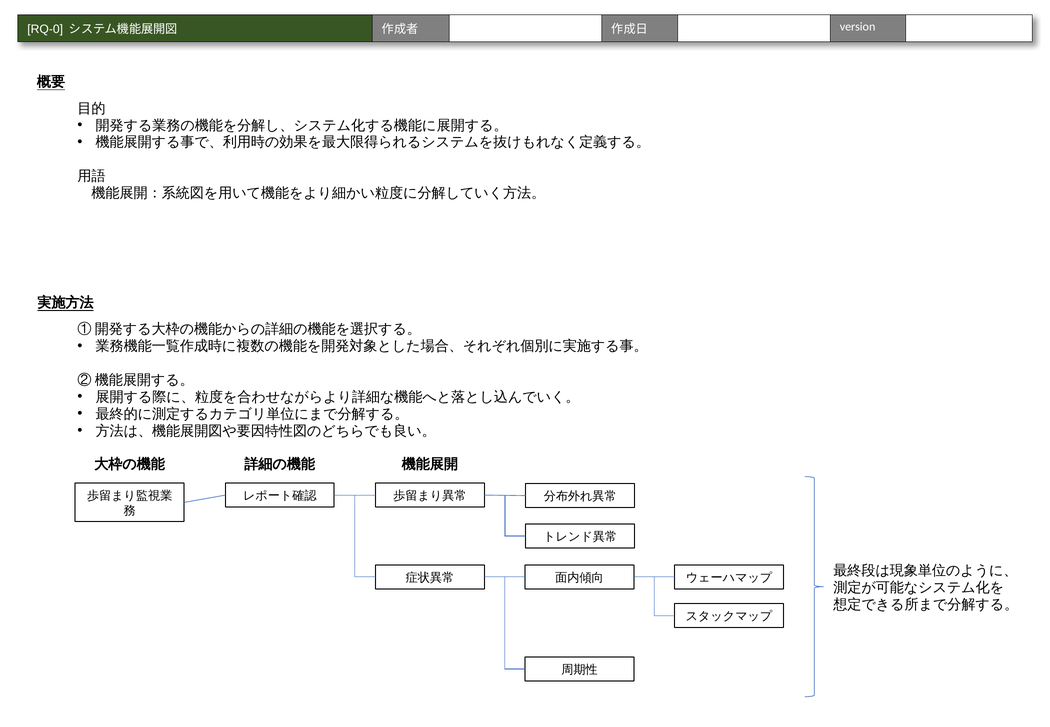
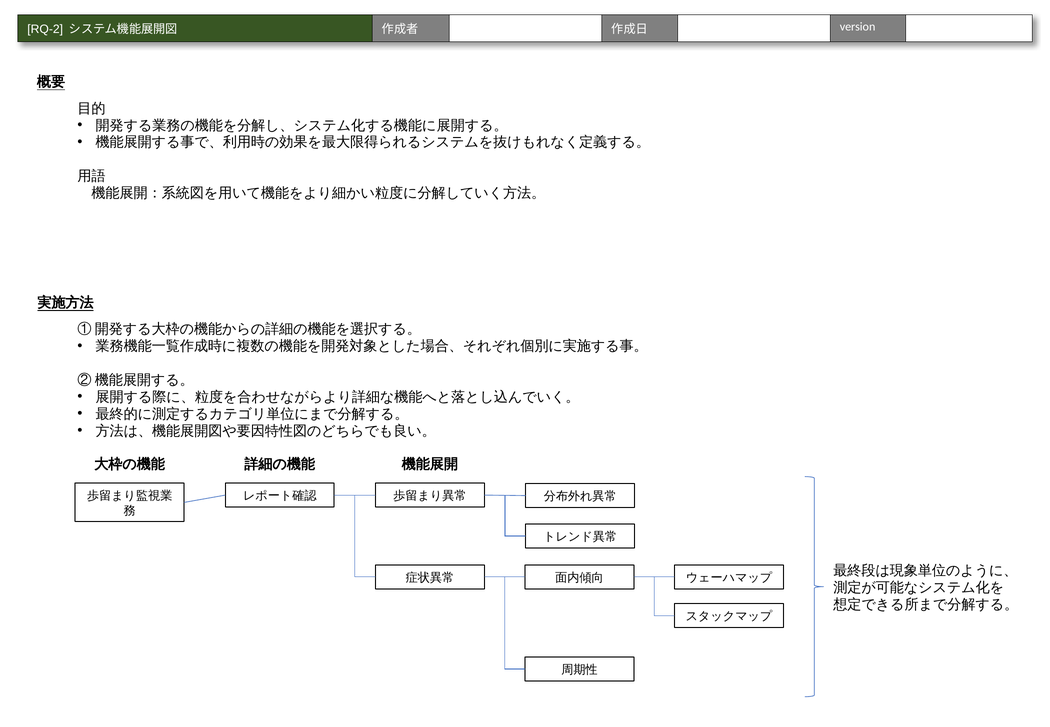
RQ-0: RQ-0 -> RQ-2
